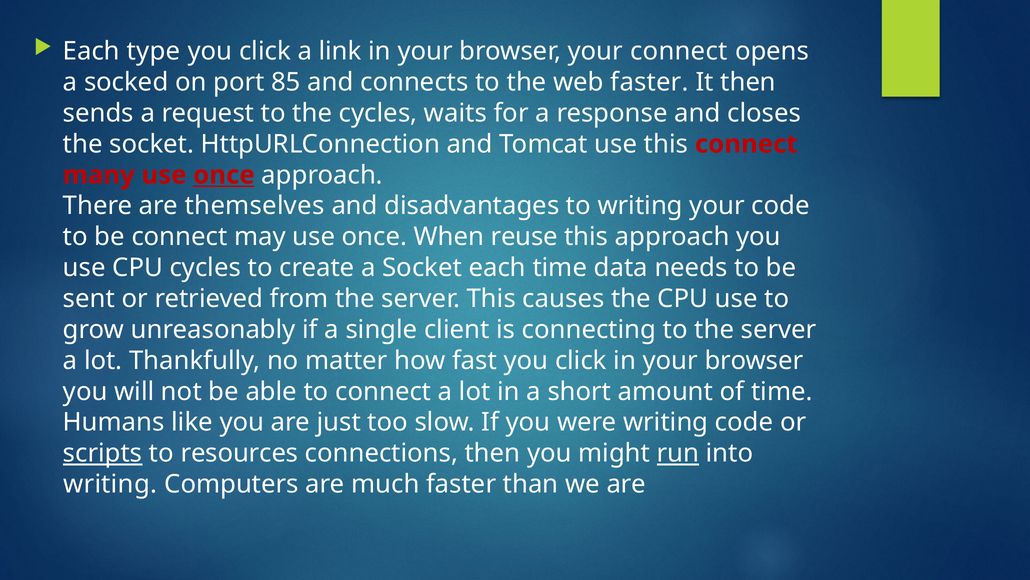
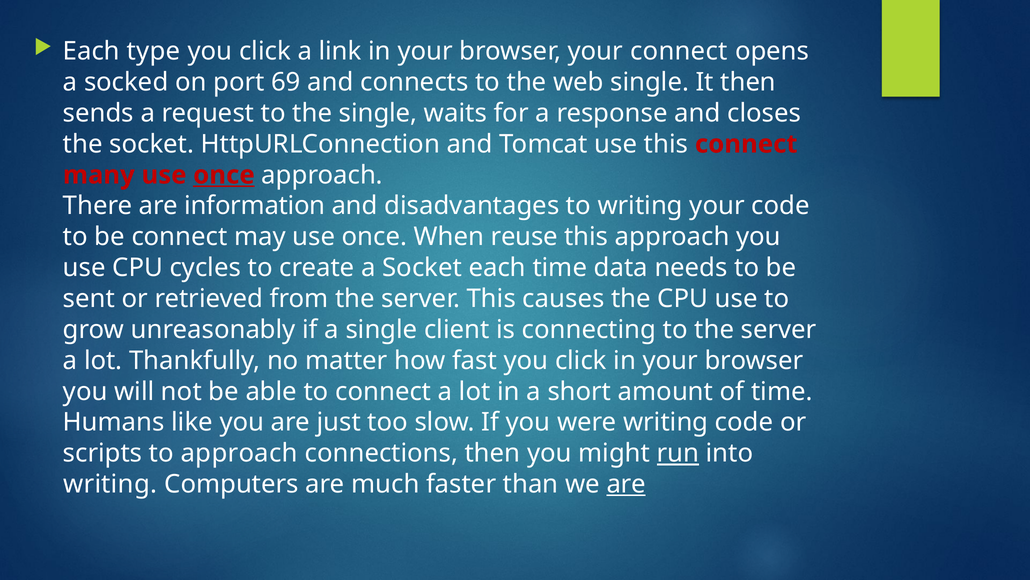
85: 85 -> 69
web faster: faster -> single
the cycles: cycles -> single
themselves: themselves -> information
scripts underline: present -> none
to resources: resources -> approach
are at (626, 484) underline: none -> present
